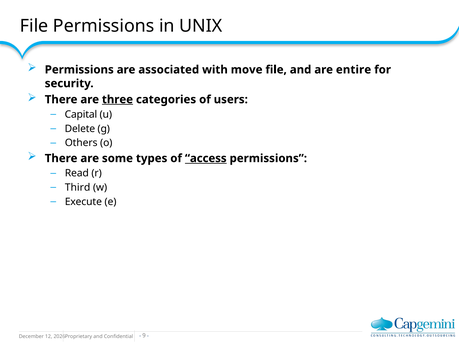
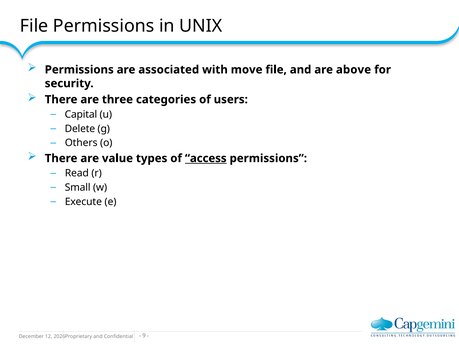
entire: entire -> above
three underline: present -> none
some: some -> value
Third: Third -> Small
